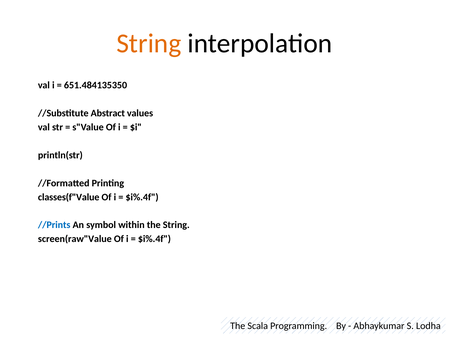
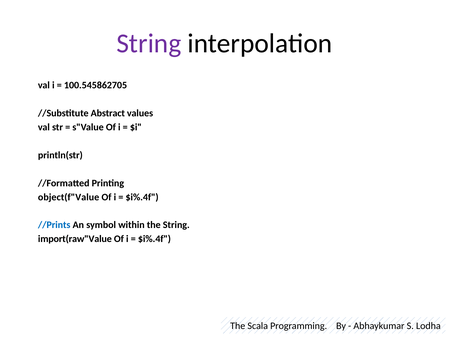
String at (149, 43) colour: orange -> purple
651.484135350: 651.484135350 -> 100.545862705
classes(f"Value: classes(f"Value -> object(f"Value
screen(raw"Value: screen(raw"Value -> import(raw"Value
